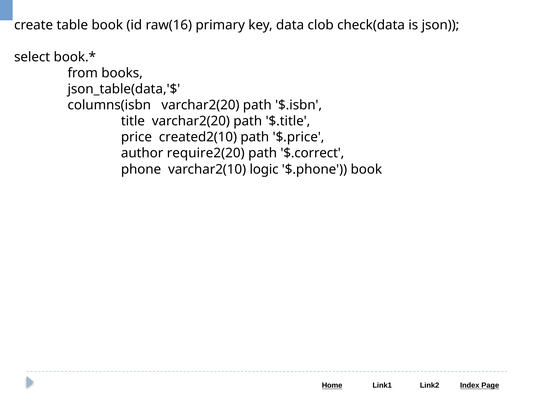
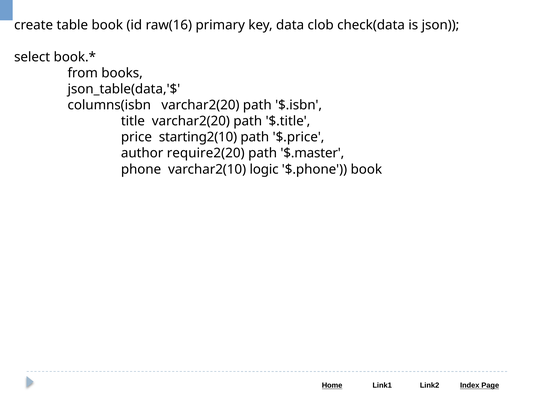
created2(10: created2(10 -> starting2(10
$.correct: $.correct -> $.master
